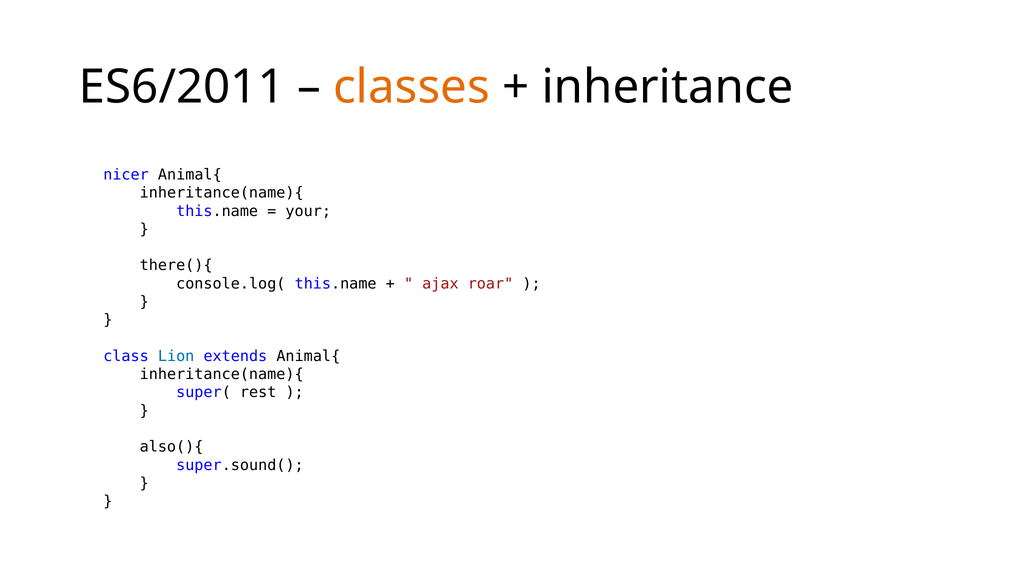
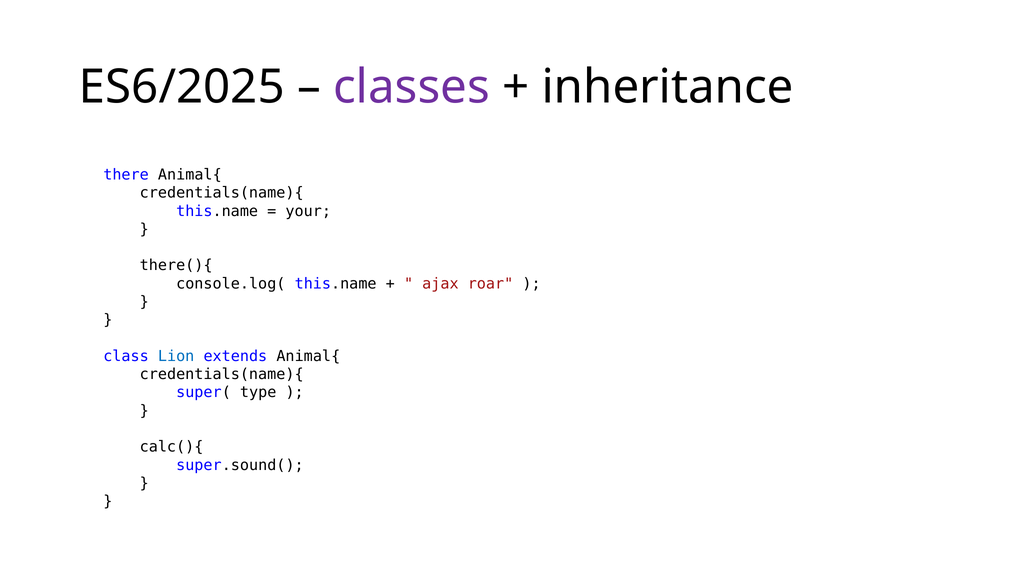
ES6/2011: ES6/2011 -> ES6/2025
classes colour: orange -> purple
nicer: nicer -> there
inheritance(name){ at (222, 193): inheritance(name){ -> credentials(name){
inheritance(name){ at (222, 374): inheritance(name){ -> credentials(name){
rest: rest -> type
also(){: also(){ -> calc(){
